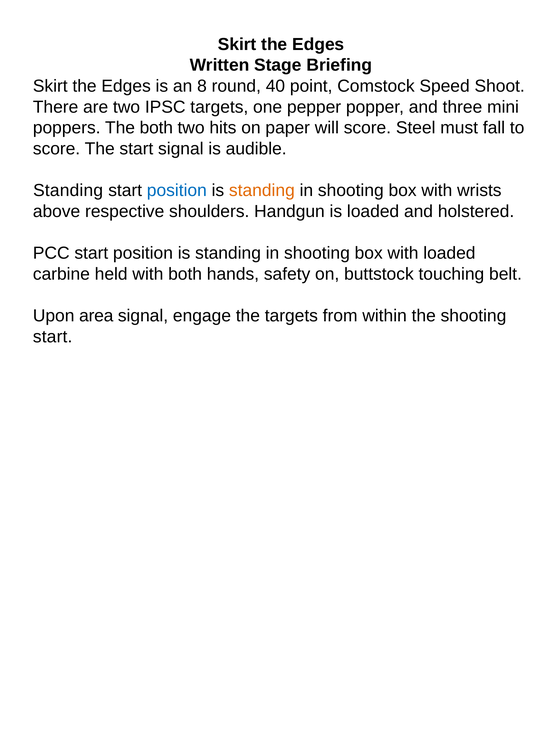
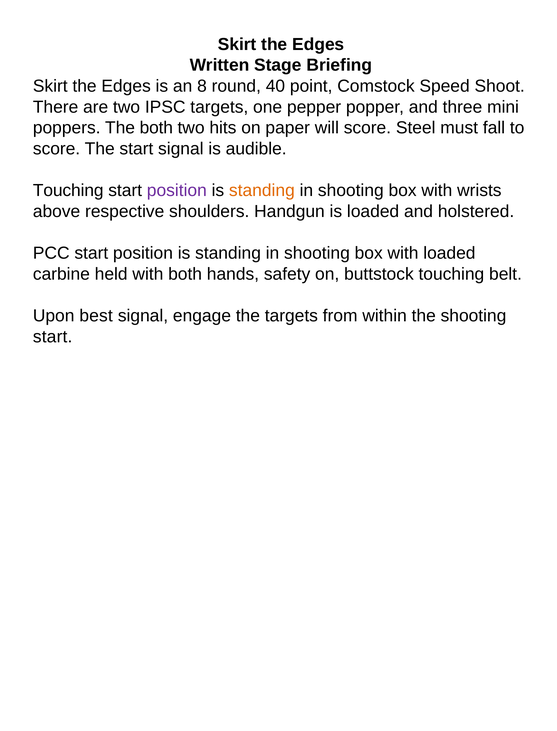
Standing at (68, 191): Standing -> Touching
position at (177, 191) colour: blue -> purple
area: area -> best
